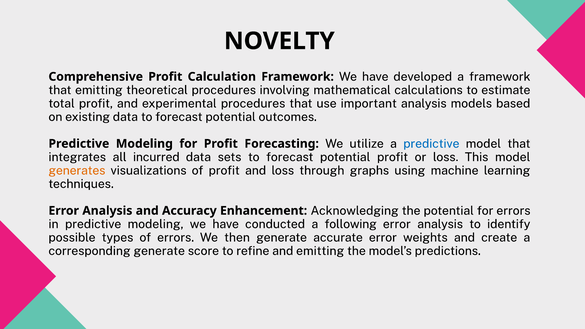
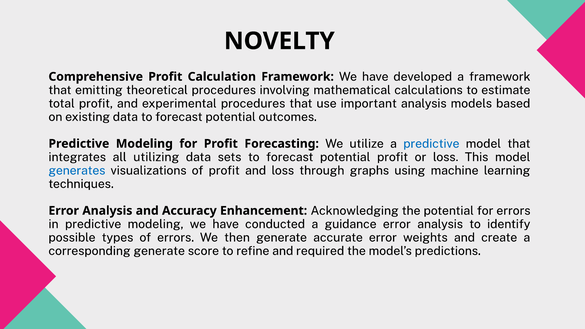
incurred: incurred -> utilizing
generates colour: orange -> blue
following: following -> guidance
and emitting: emitting -> required
